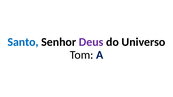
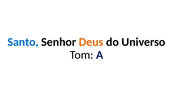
Deus colour: purple -> orange
